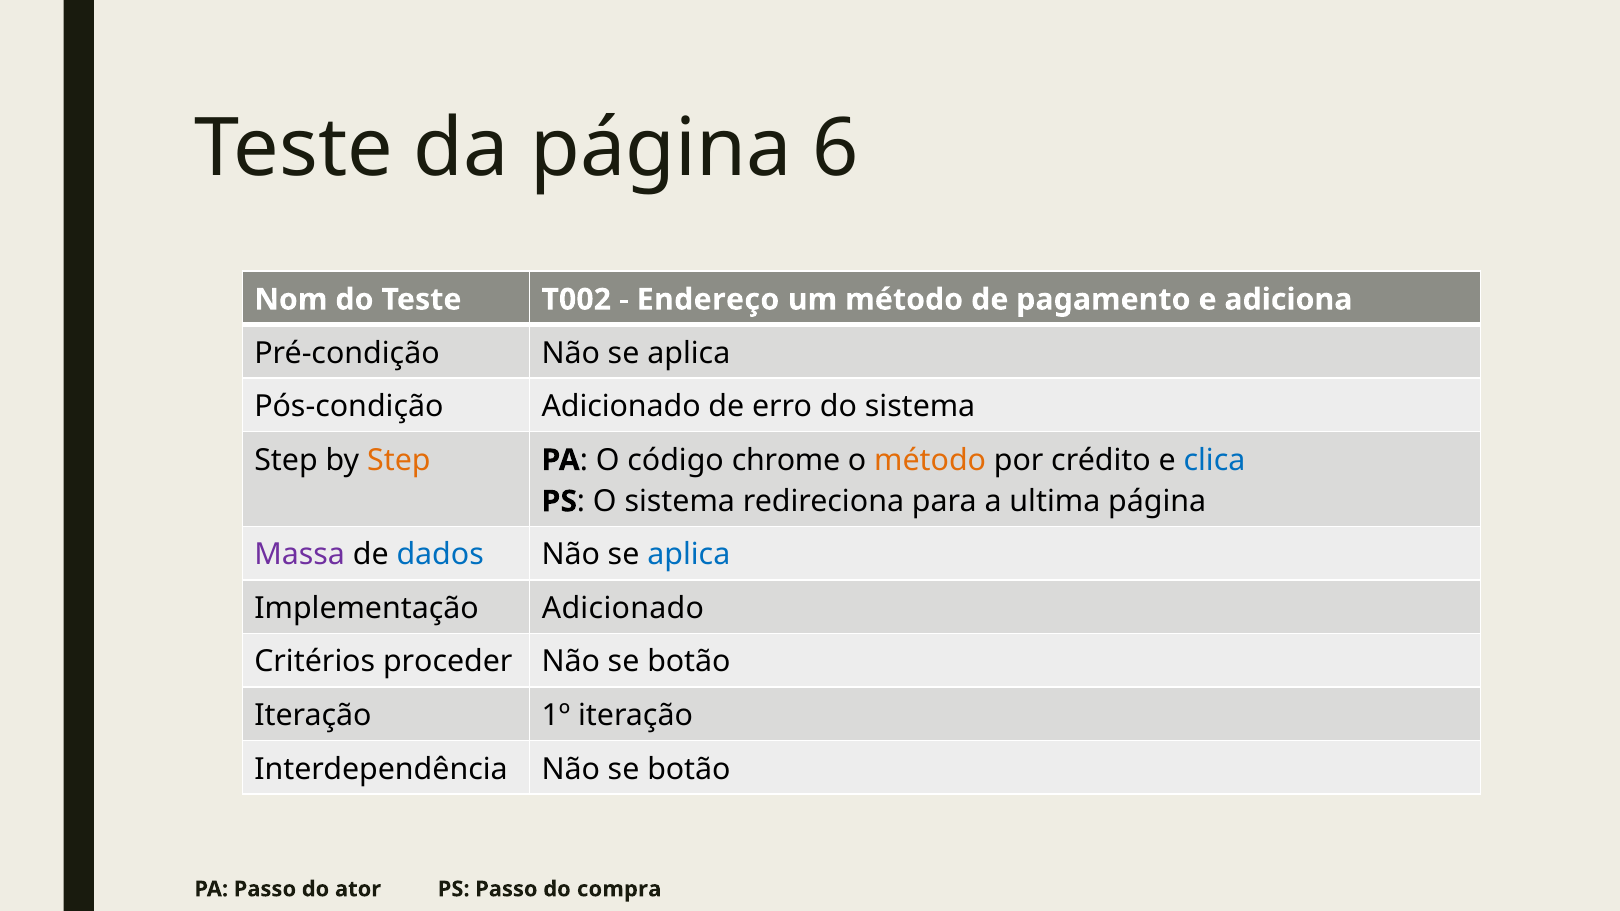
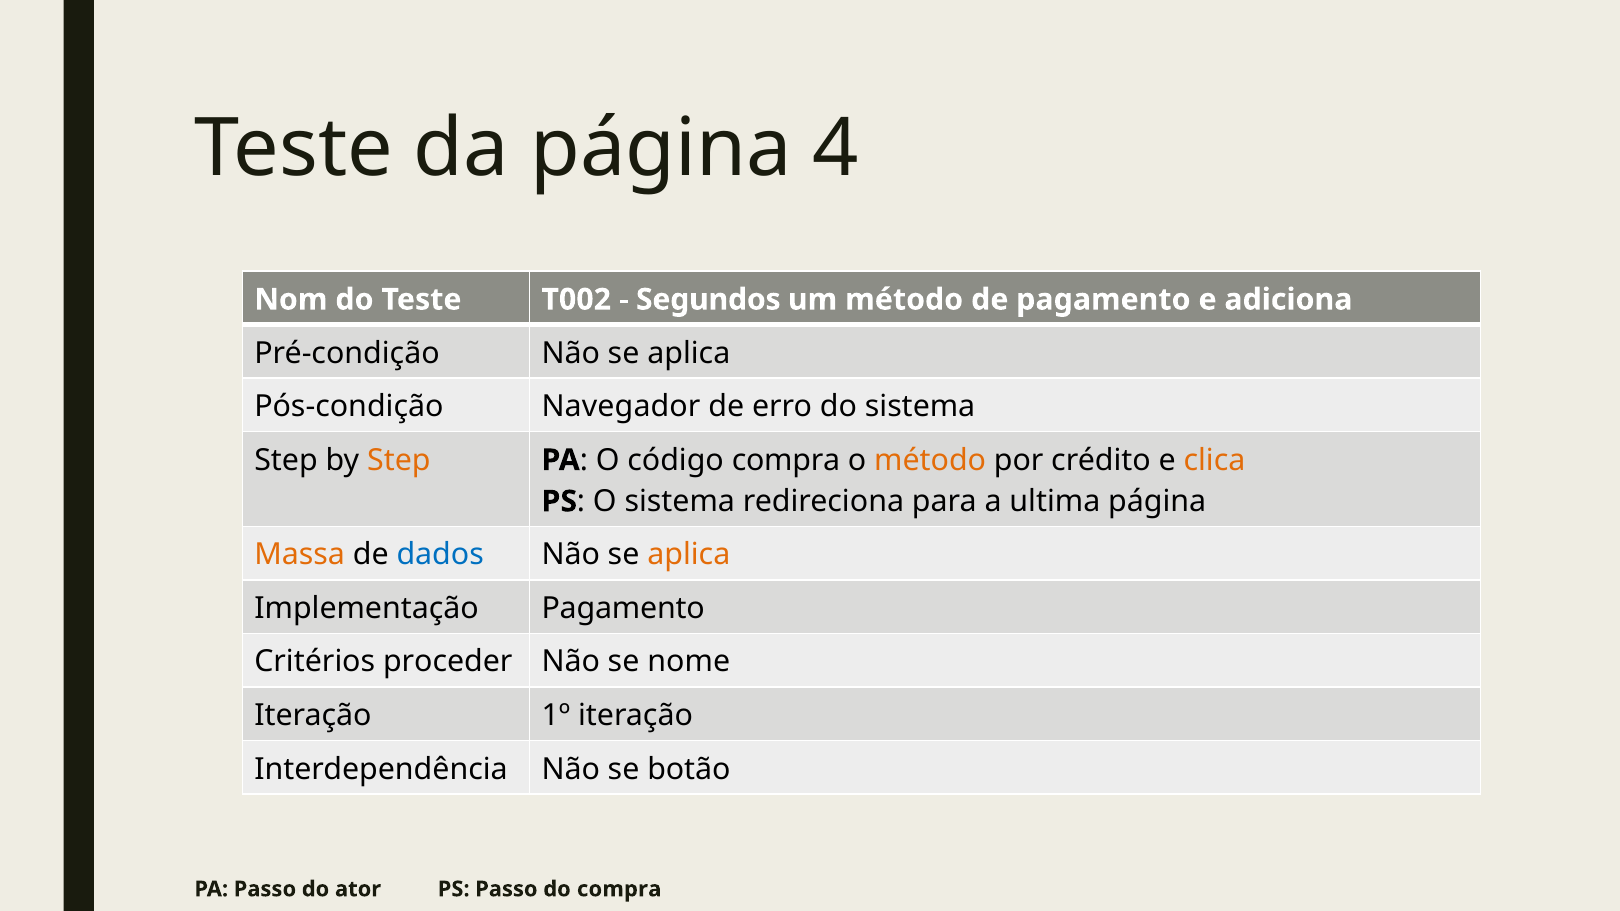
6: 6 -> 4
Endereço: Endereço -> Segundos
Pós-condição Adicionado: Adicionado -> Navegador
código chrome: chrome -> compra
clica colour: blue -> orange
Massa colour: purple -> orange
aplica at (689, 555) colour: blue -> orange
Implementação Adicionado: Adicionado -> Pagamento
botão at (689, 662): botão -> nome
